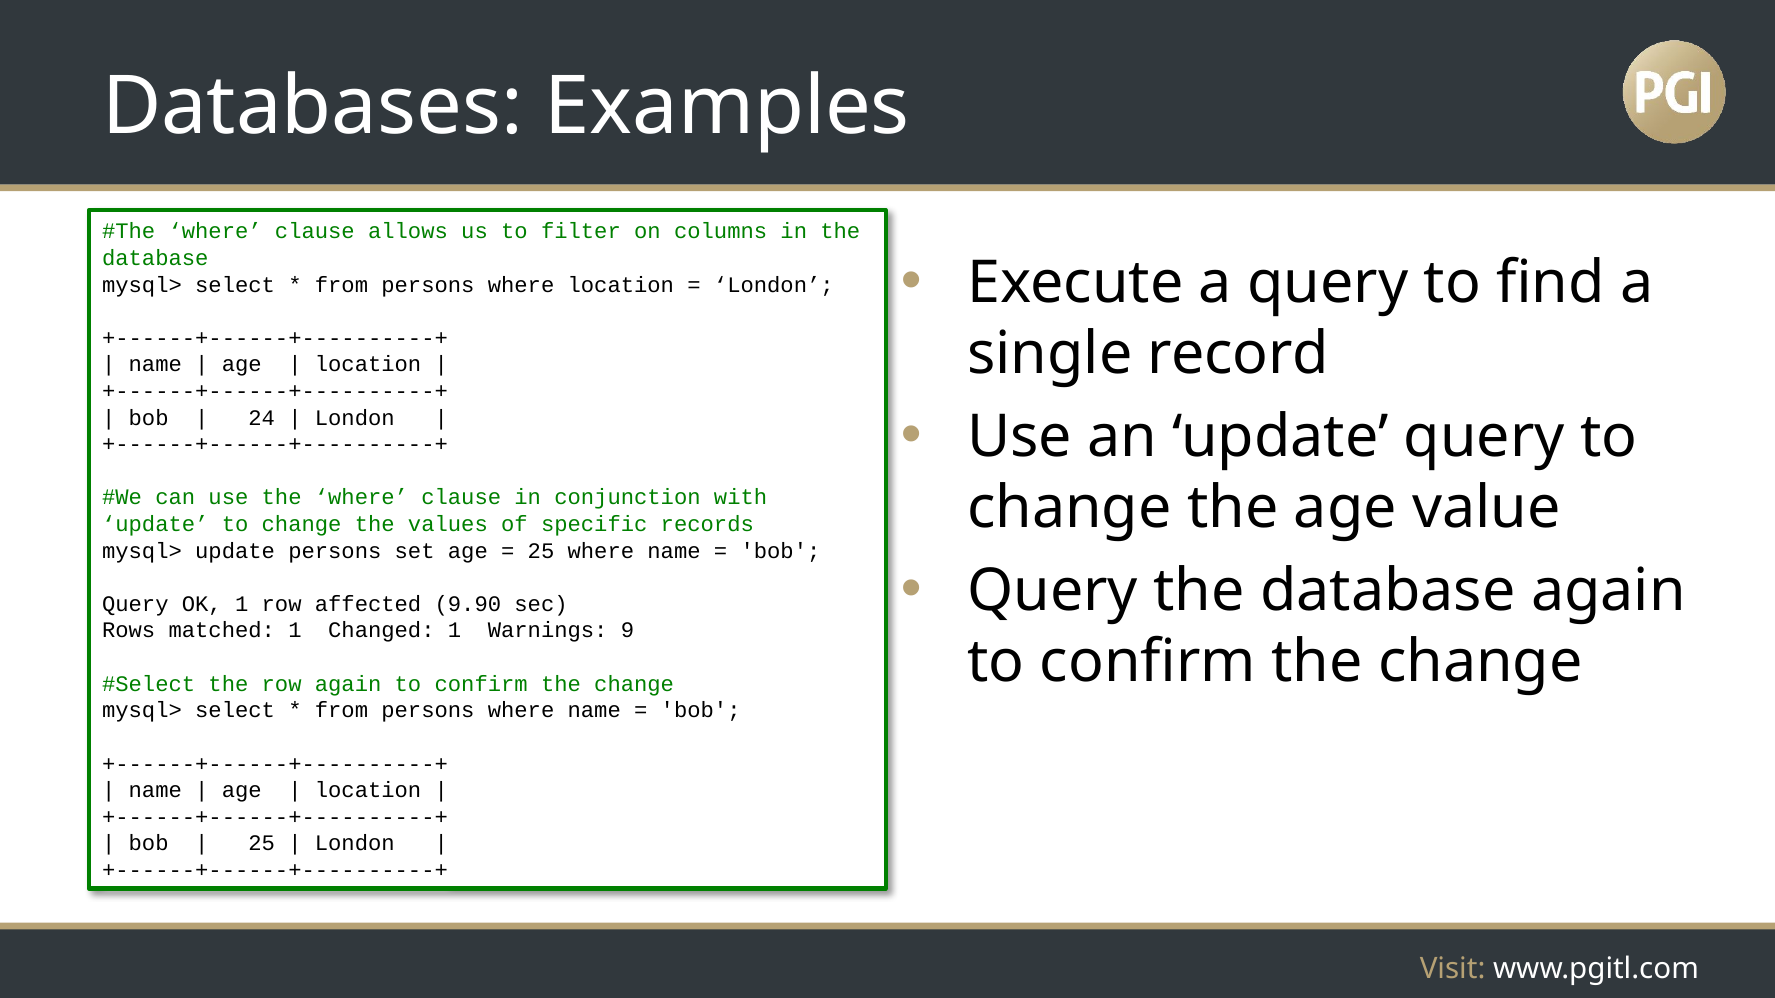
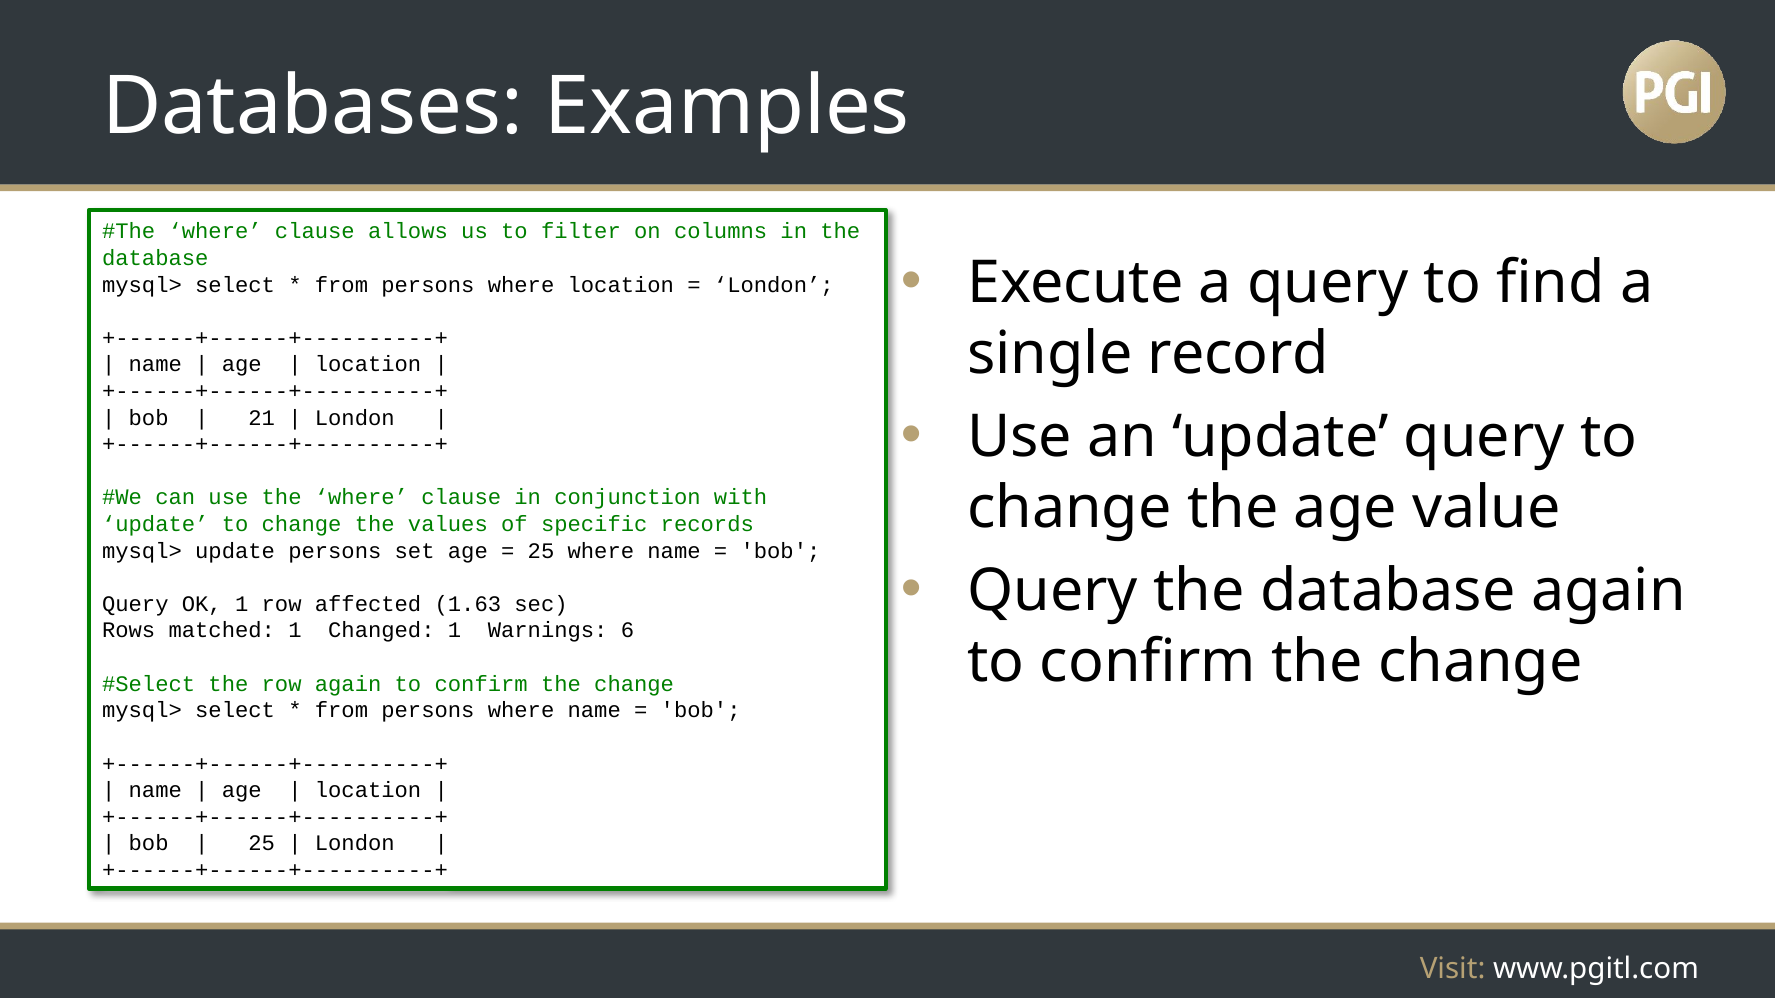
24: 24 -> 21
9.90: 9.90 -> 1.63
9: 9 -> 6
